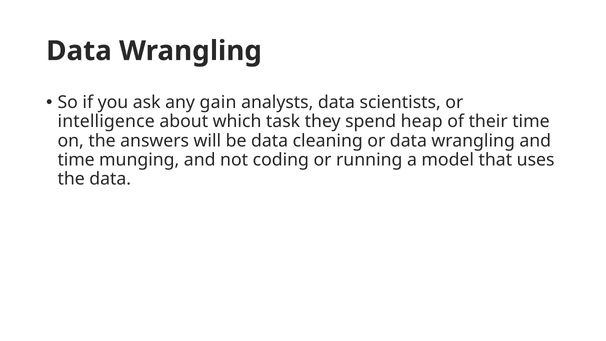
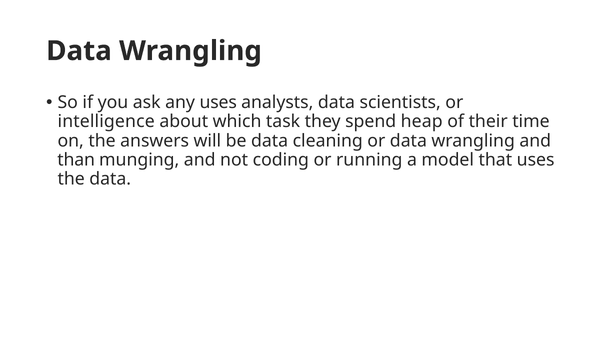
any gain: gain -> uses
time at (76, 160): time -> than
